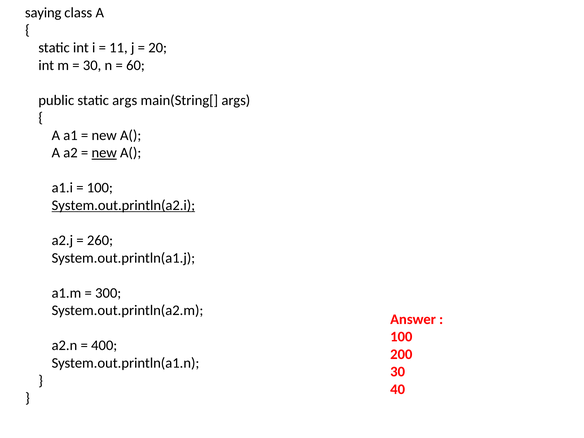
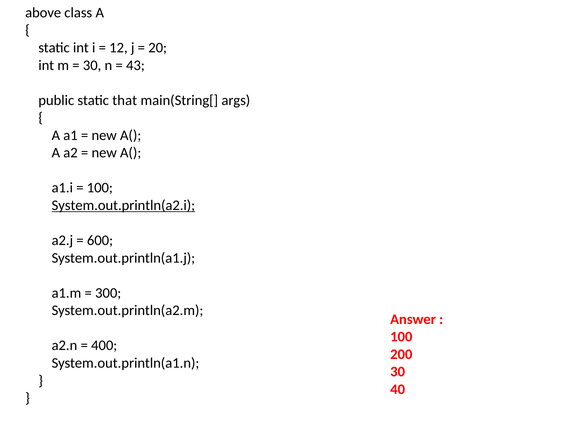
saying: saying -> above
11: 11 -> 12
60: 60 -> 43
static args: args -> that
new at (104, 153) underline: present -> none
260: 260 -> 600
